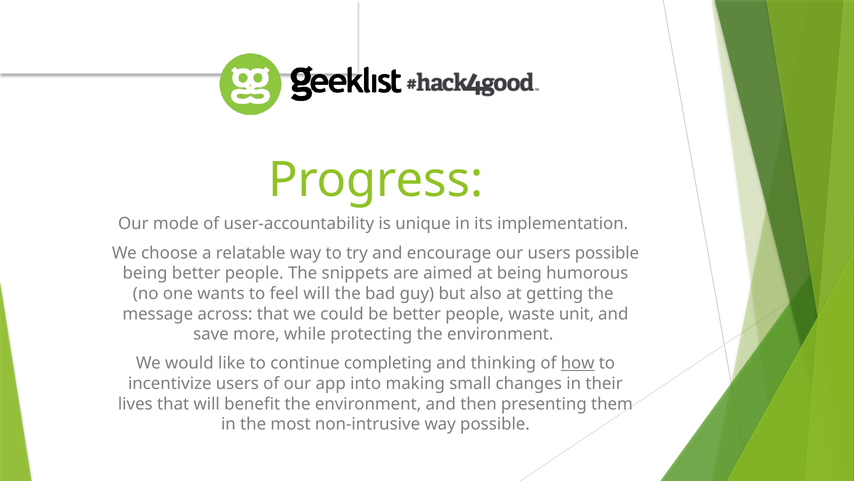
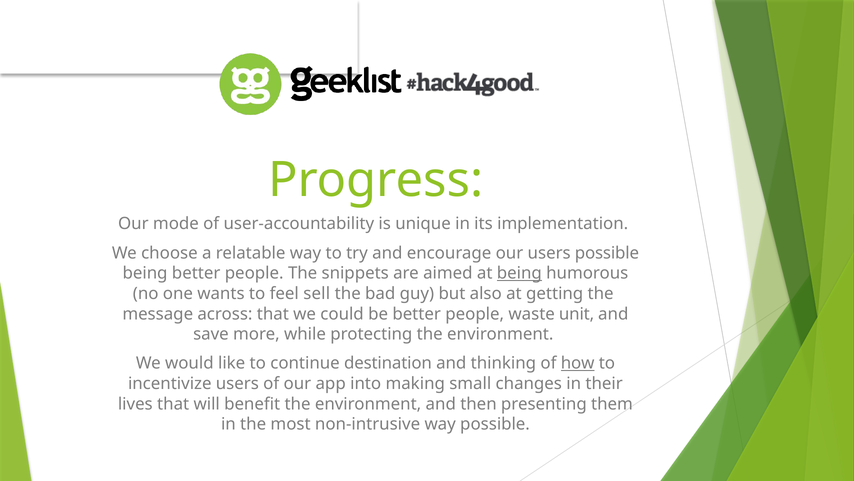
being at (519, 273) underline: none -> present
feel will: will -> sell
completing: completing -> destination
